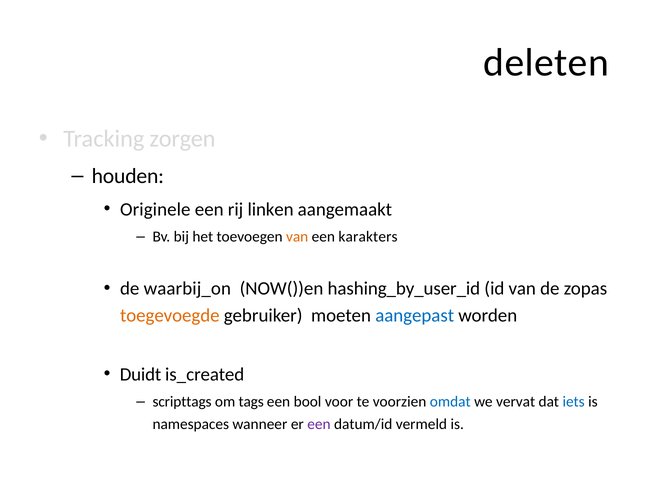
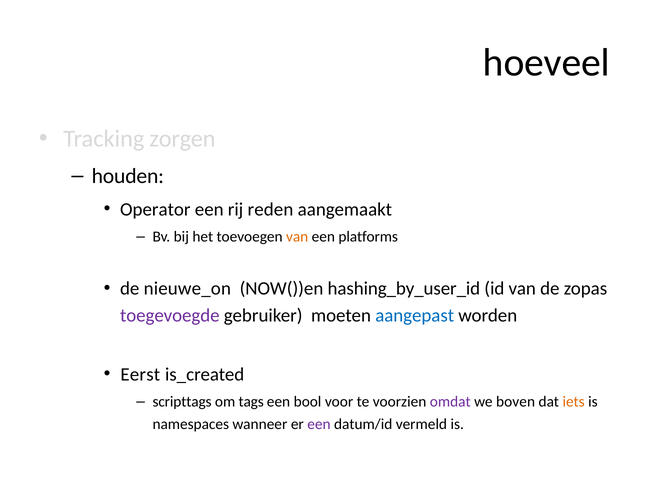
deleten: deleten -> hoeveel
Originele: Originele -> Operator
linken: linken -> reden
karakters: karakters -> platforms
waarbij_on: waarbij_on -> nieuwe_on
toegevoegde colour: orange -> purple
Duidt: Duidt -> Eerst
omdat colour: blue -> purple
vervat: vervat -> boven
iets colour: blue -> orange
